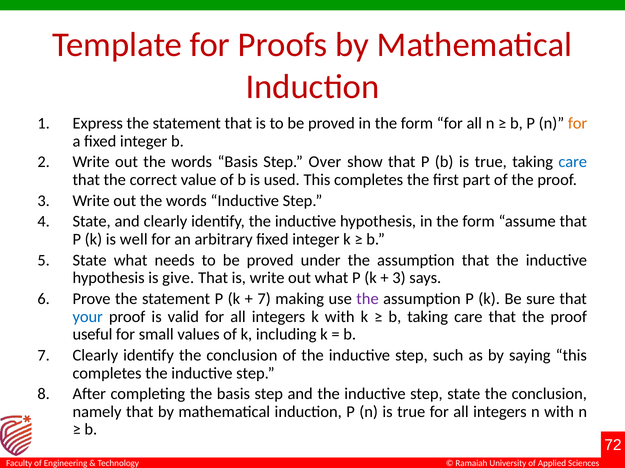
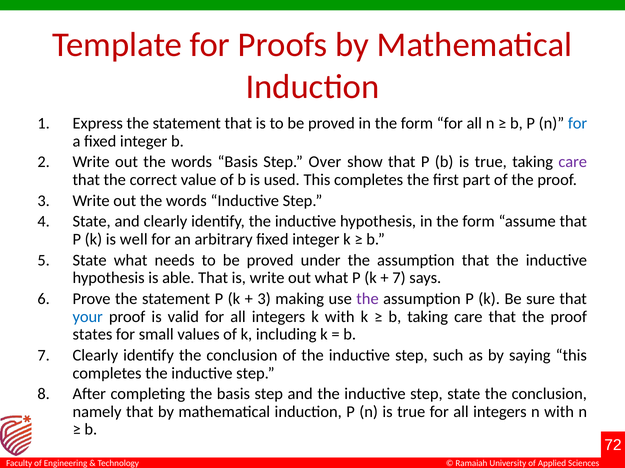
for at (578, 123) colour: orange -> blue
care at (573, 162) colour: blue -> purple
give: give -> able
3 at (399, 278): 3 -> 7
7 at (264, 299): 7 -> 3
useful: useful -> states
